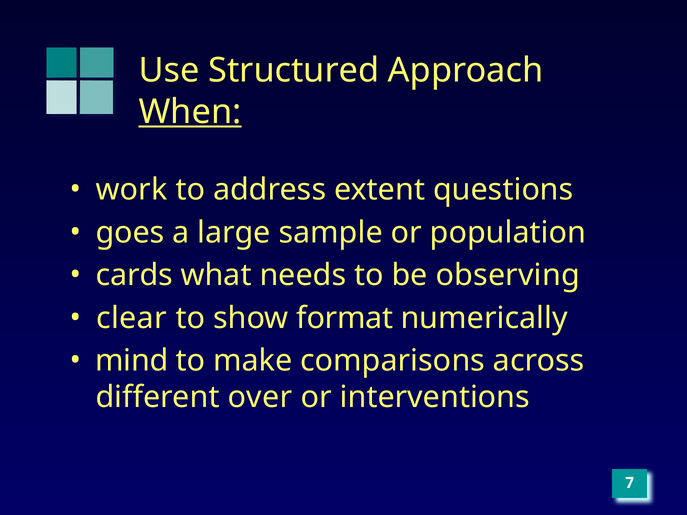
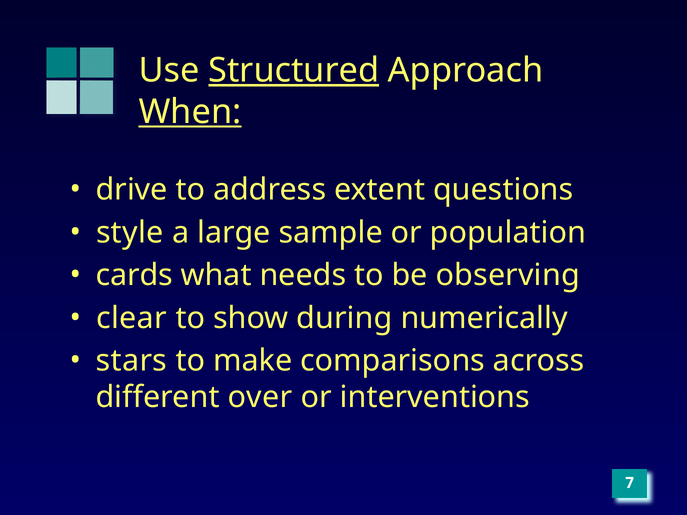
Structured underline: none -> present
work: work -> drive
goes: goes -> style
format: format -> during
mind: mind -> stars
